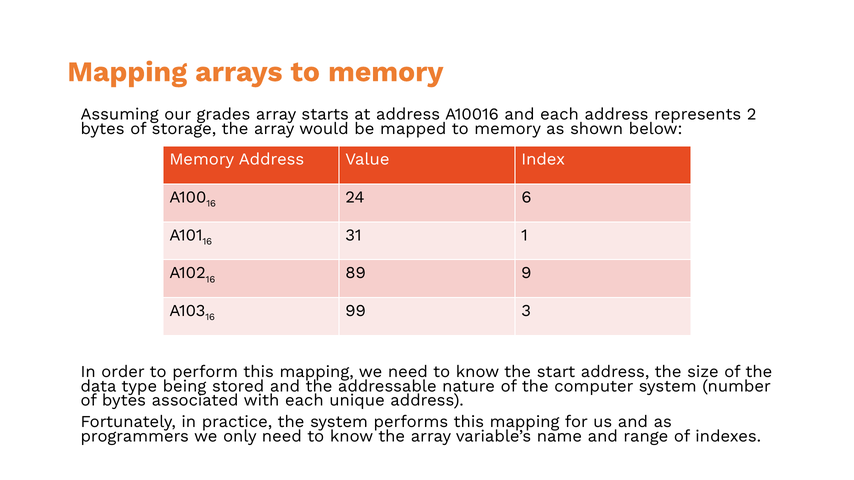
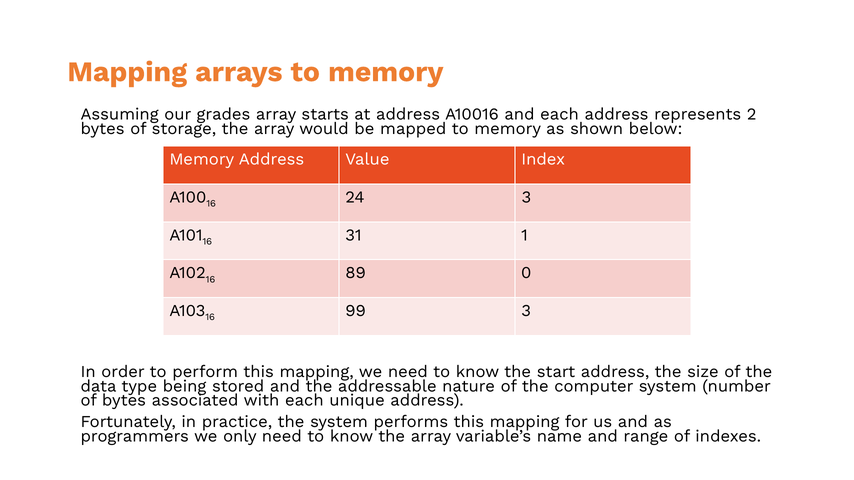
24 6: 6 -> 3
9: 9 -> 0
